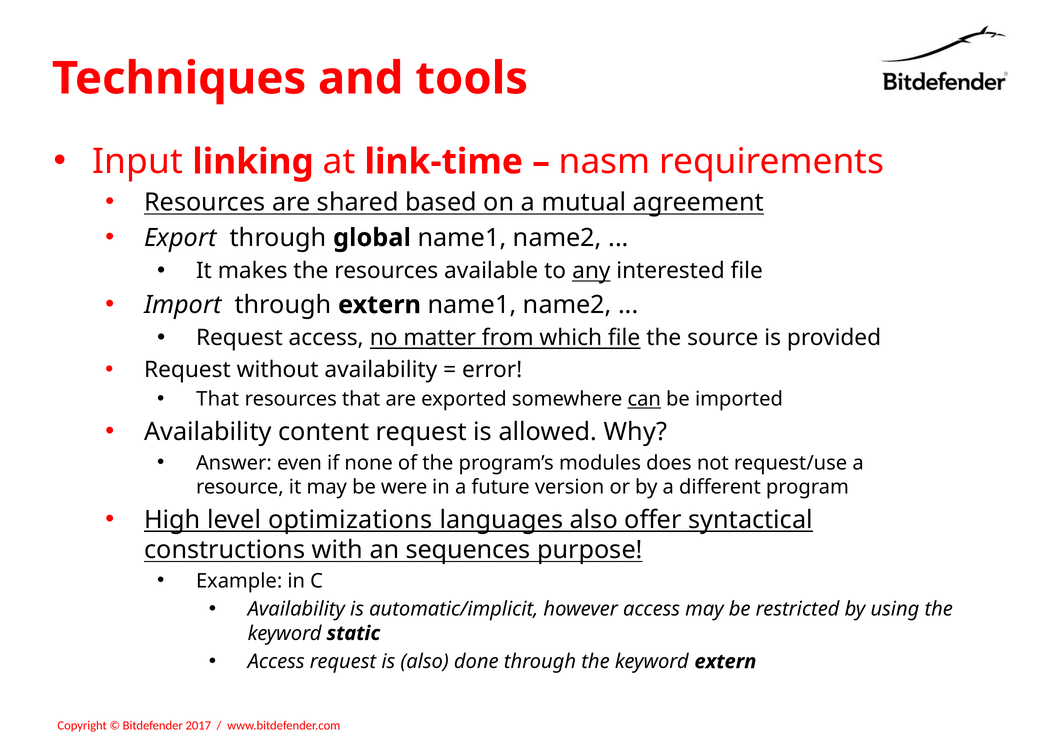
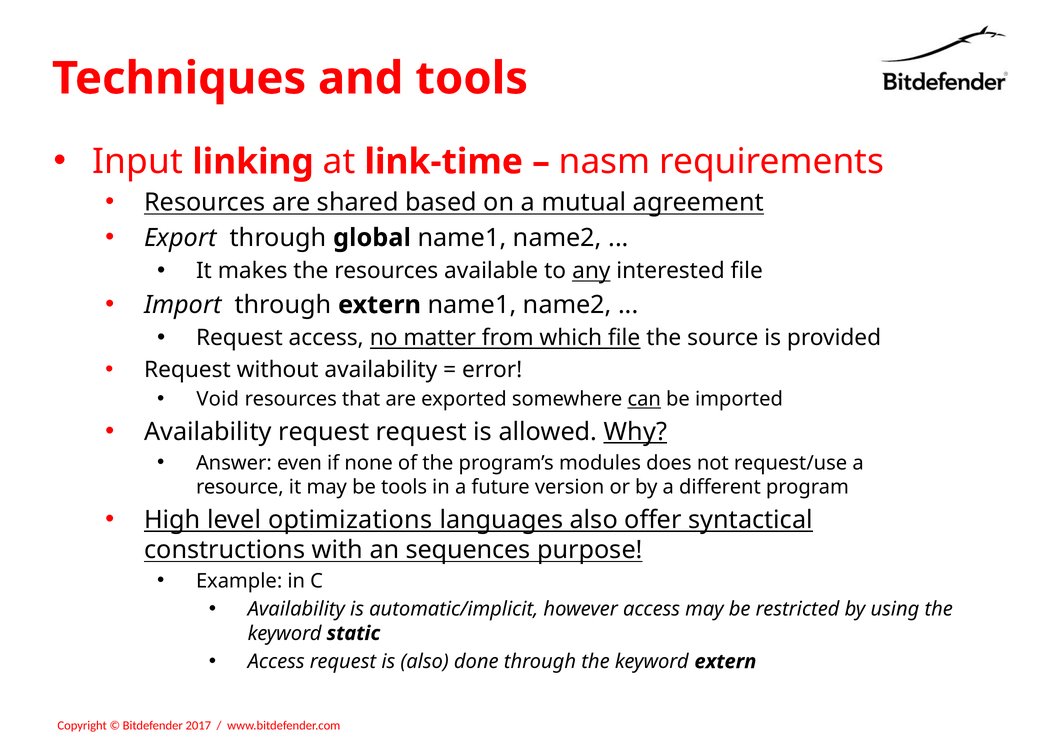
That at (218, 400): That -> Void
Availability content: content -> request
Why underline: none -> present
be were: were -> tools
